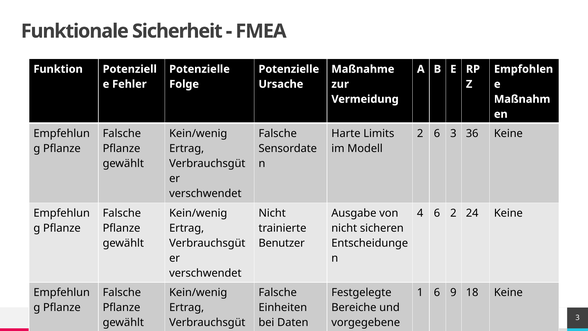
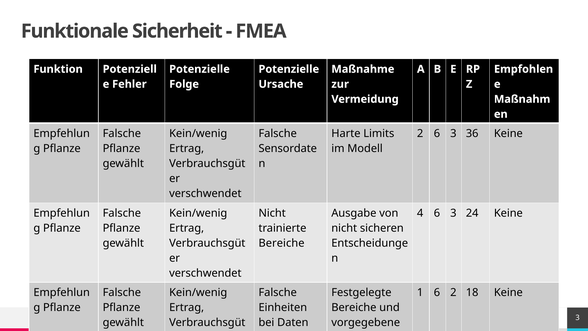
4 6 2: 2 -> 3
Benutzer at (282, 243): Benutzer -> Bereiche
6 9: 9 -> 2
